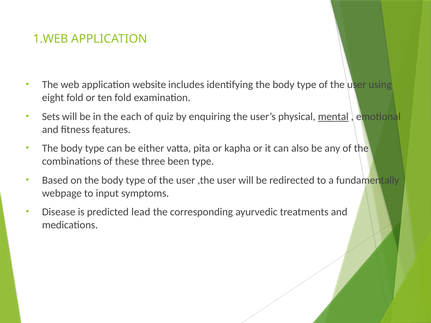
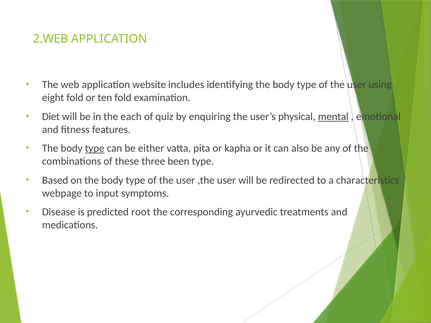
1.WEB: 1.WEB -> 2.WEB
Sets: Sets -> Diet
type at (95, 148) underline: none -> present
fundamentally: fundamentally -> characteristics
lead: lead -> root
